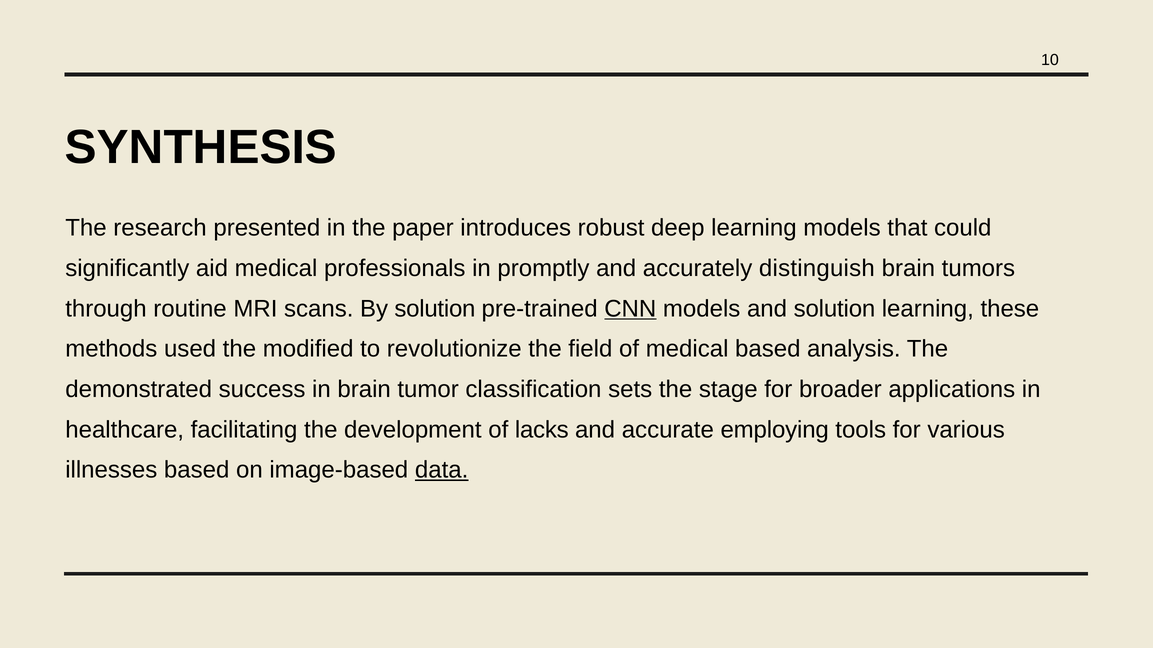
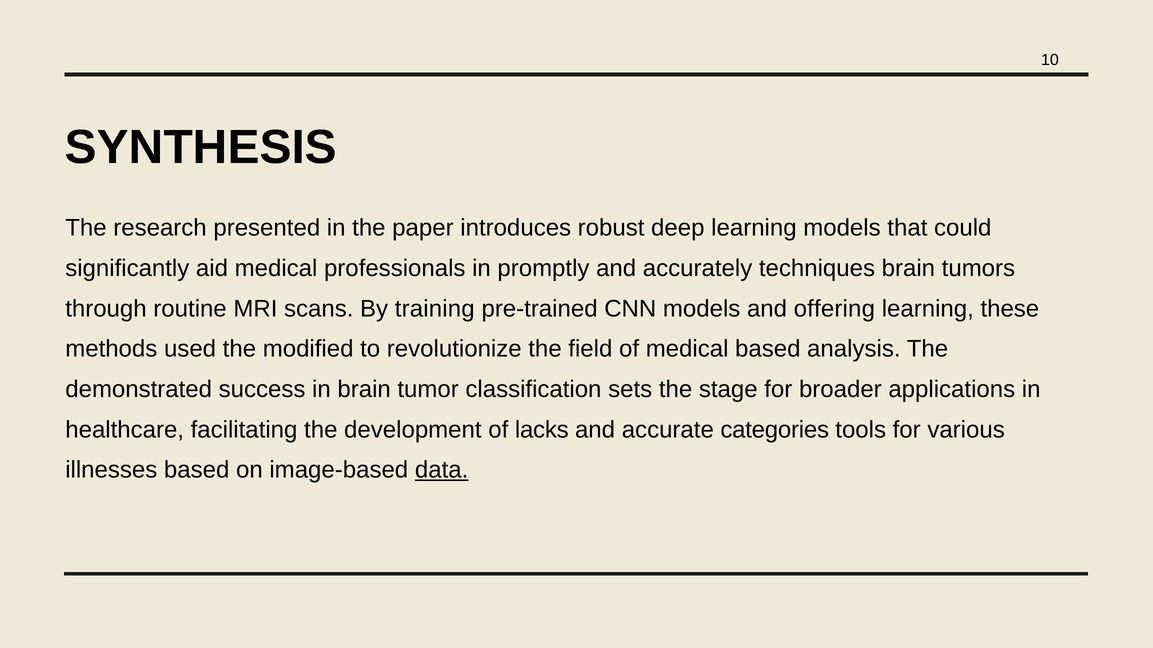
distinguish: distinguish -> techniques
By solution: solution -> training
CNN underline: present -> none
and solution: solution -> offering
employing: employing -> categories
